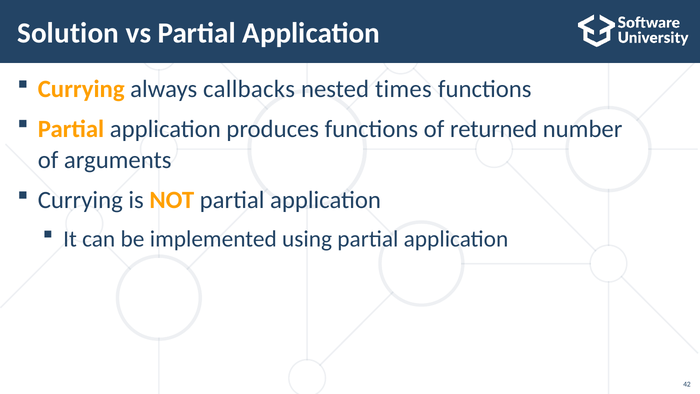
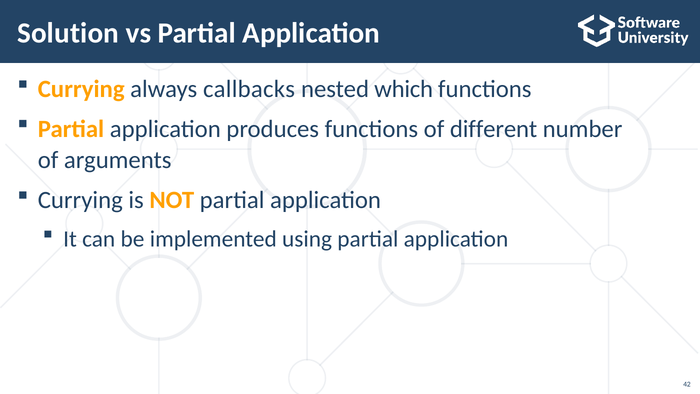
times: times -> which
returned: returned -> different
